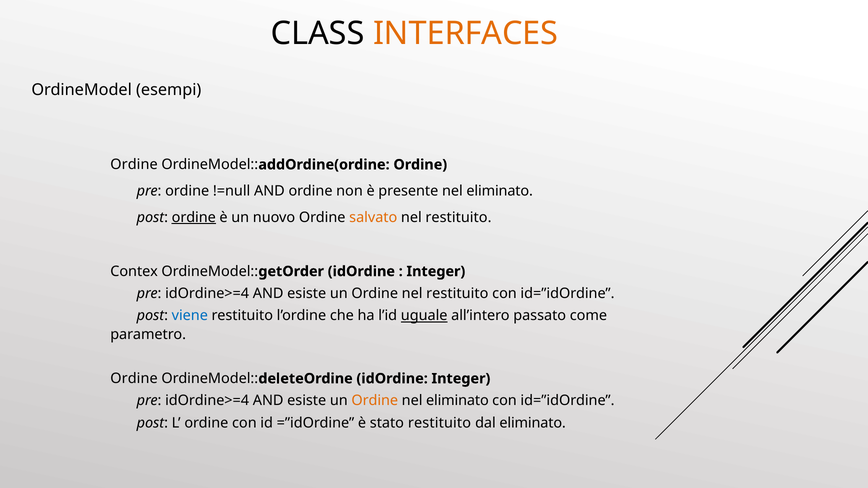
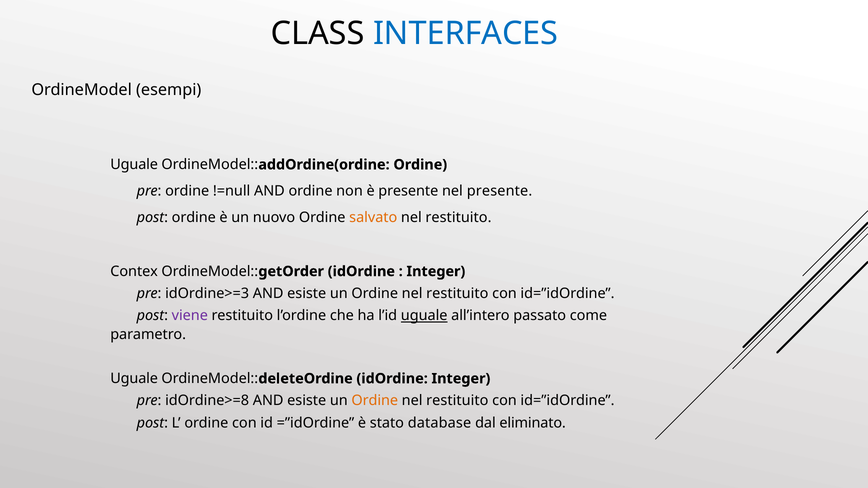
INTERFACES colour: orange -> blue
Ordine at (134, 165): Ordine -> Uguale
presente nel eliminato: eliminato -> presente
ordine at (194, 218) underline: present -> none
idOrdine>=4 at (207, 294): idOrdine>=4 -> idOrdine>=3
viene colour: blue -> purple
Ordine at (134, 379): Ordine -> Uguale
idOrdine>=4 at (207, 401): idOrdine>=4 -> idOrdine>=8
eliminato at (457, 401): eliminato -> restituito
stato restituito: restituito -> database
